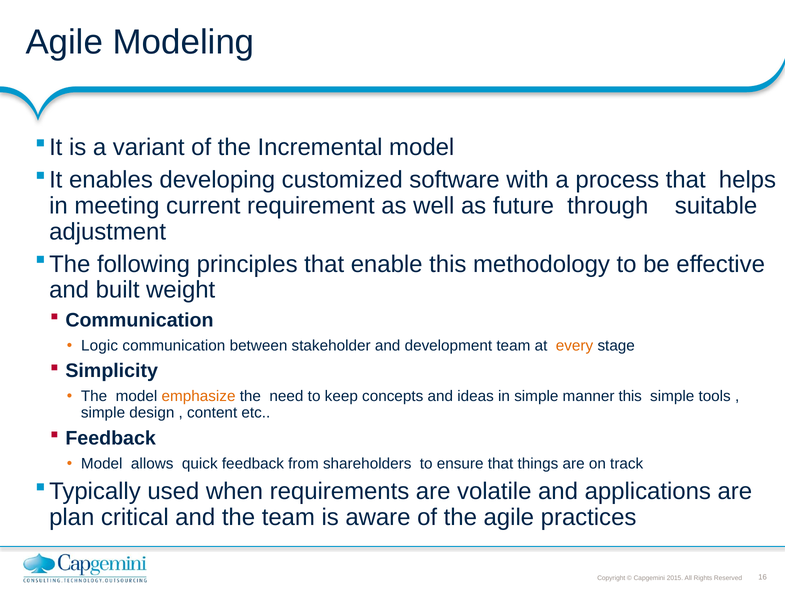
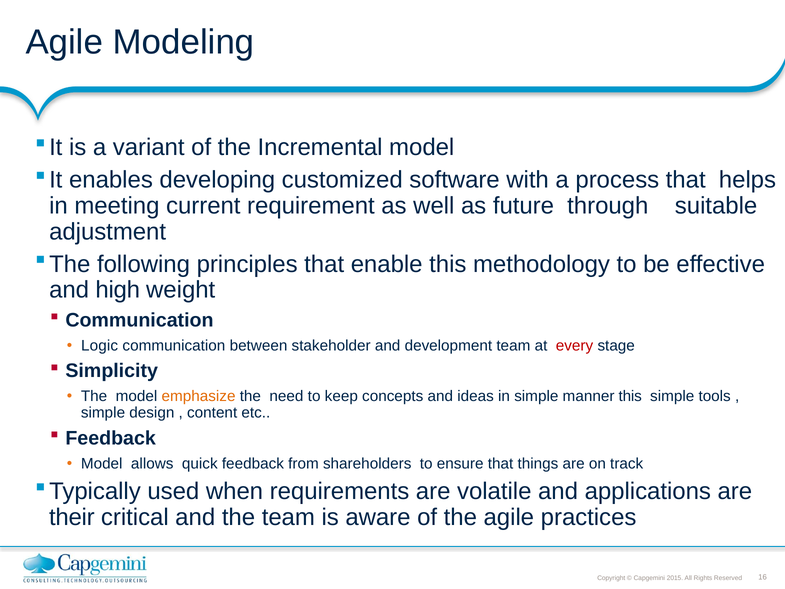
built: built -> high
every colour: orange -> red
plan: plan -> their
